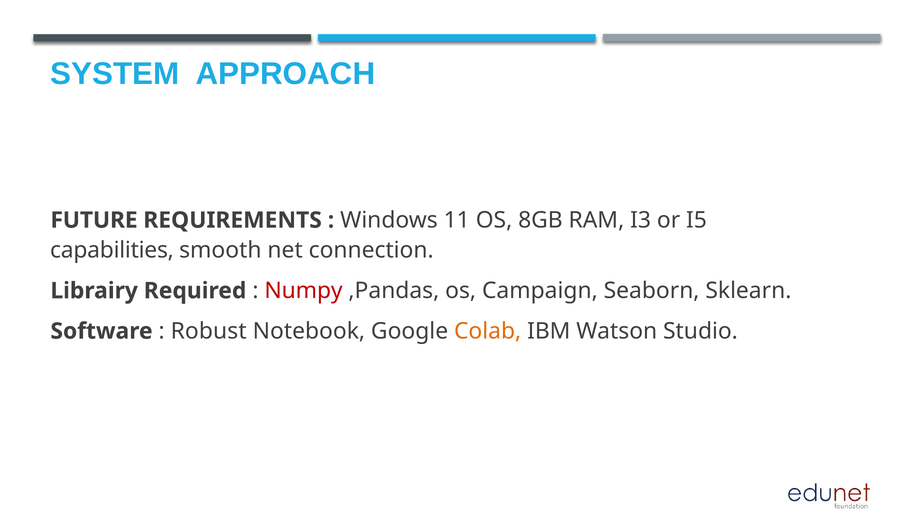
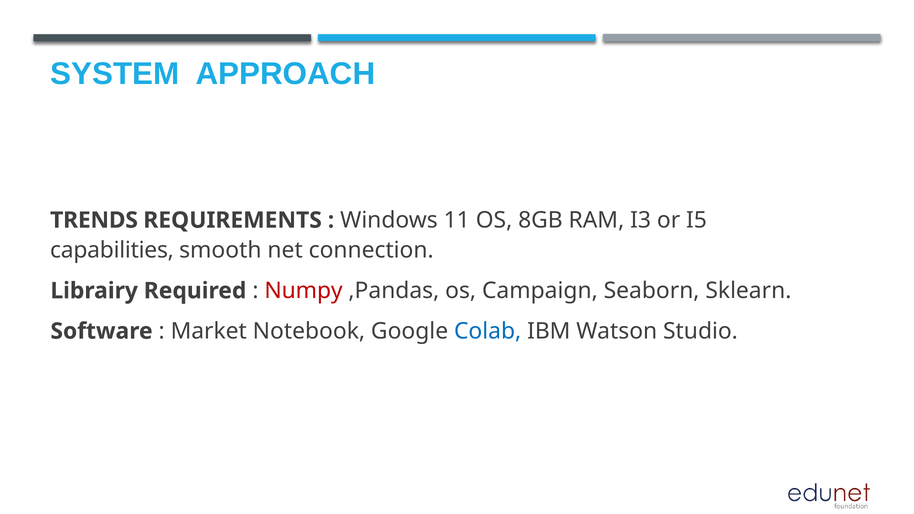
FUTURE: FUTURE -> TRENDS
Robust: Robust -> Market
Colab colour: orange -> blue
